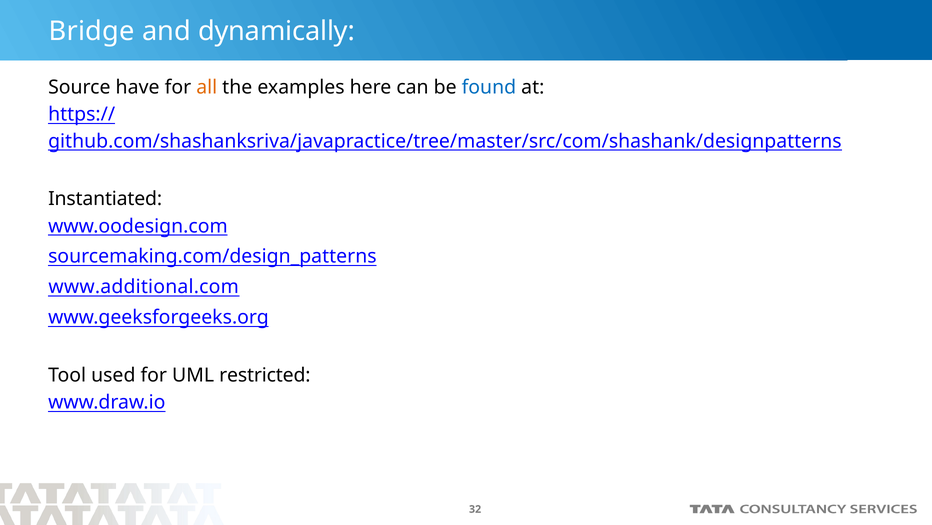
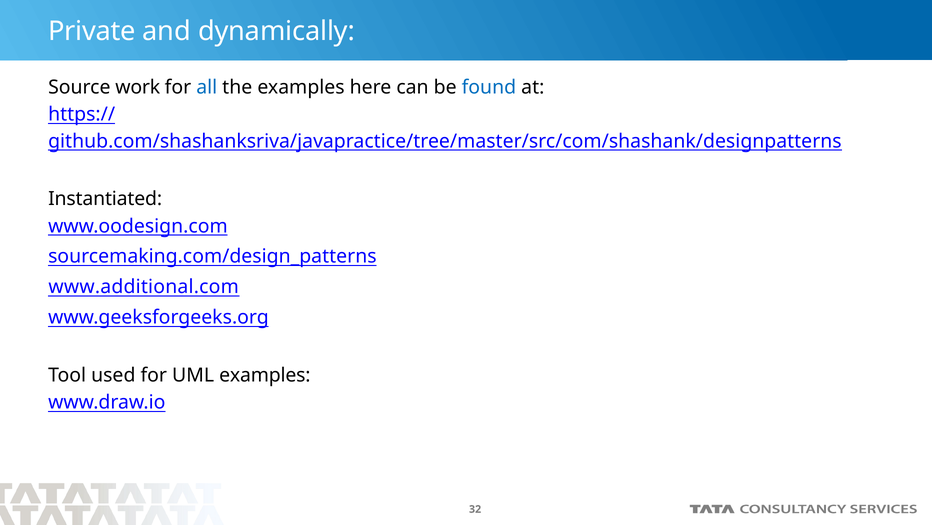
Bridge: Bridge -> Private
have: have -> work
all colour: orange -> blue
UML restricted: restricted -> examples
